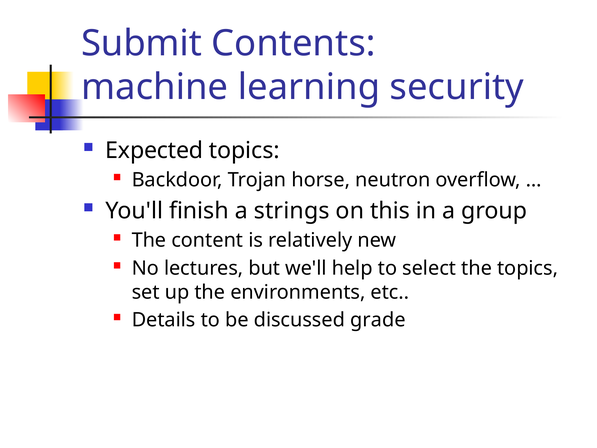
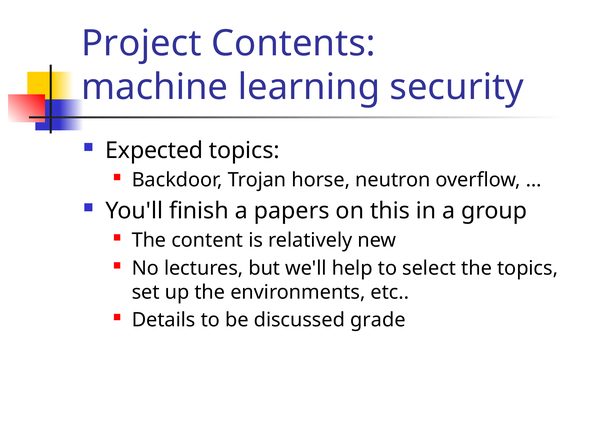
Submit: Submit -> Project
strings: strings -> papers
